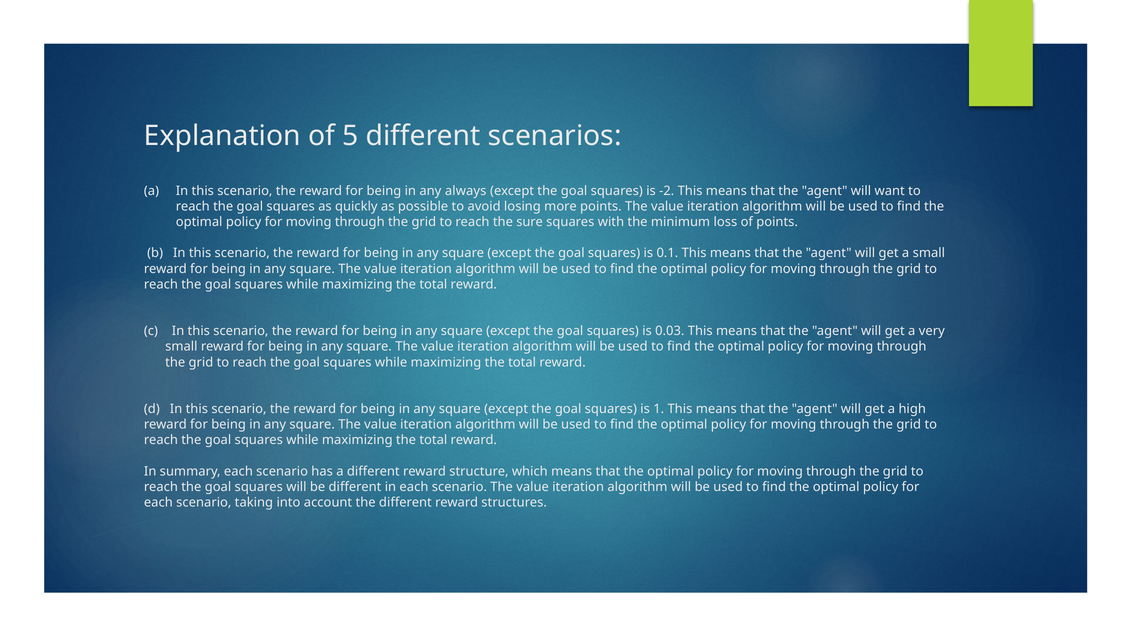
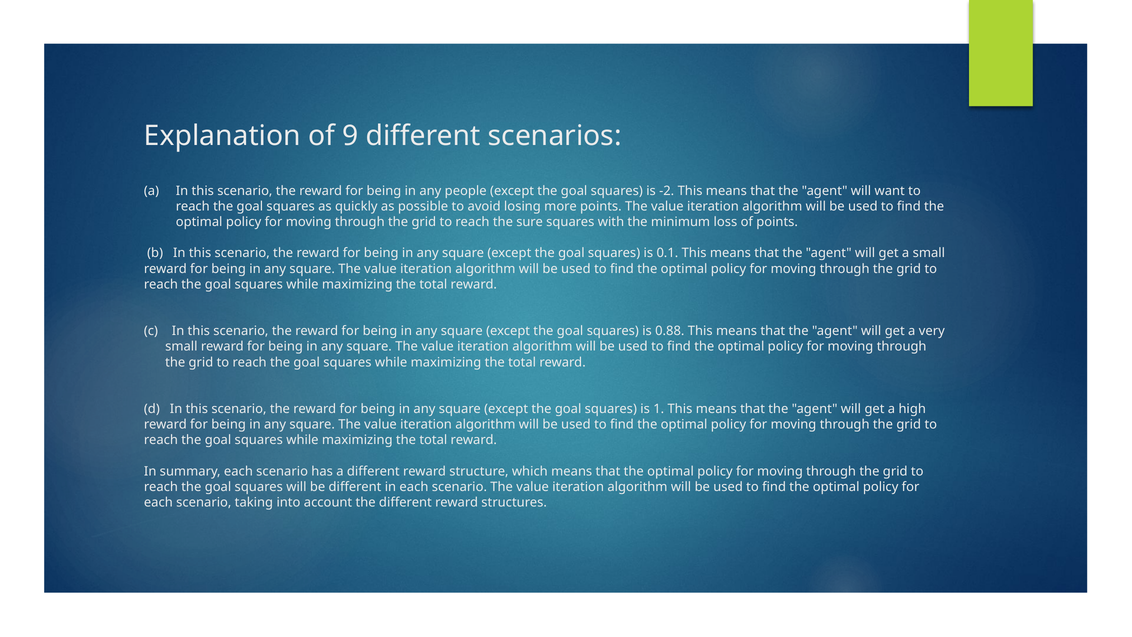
5: 5 -> 9
always: always -> people
0.03: 0.03 -> 0.88
